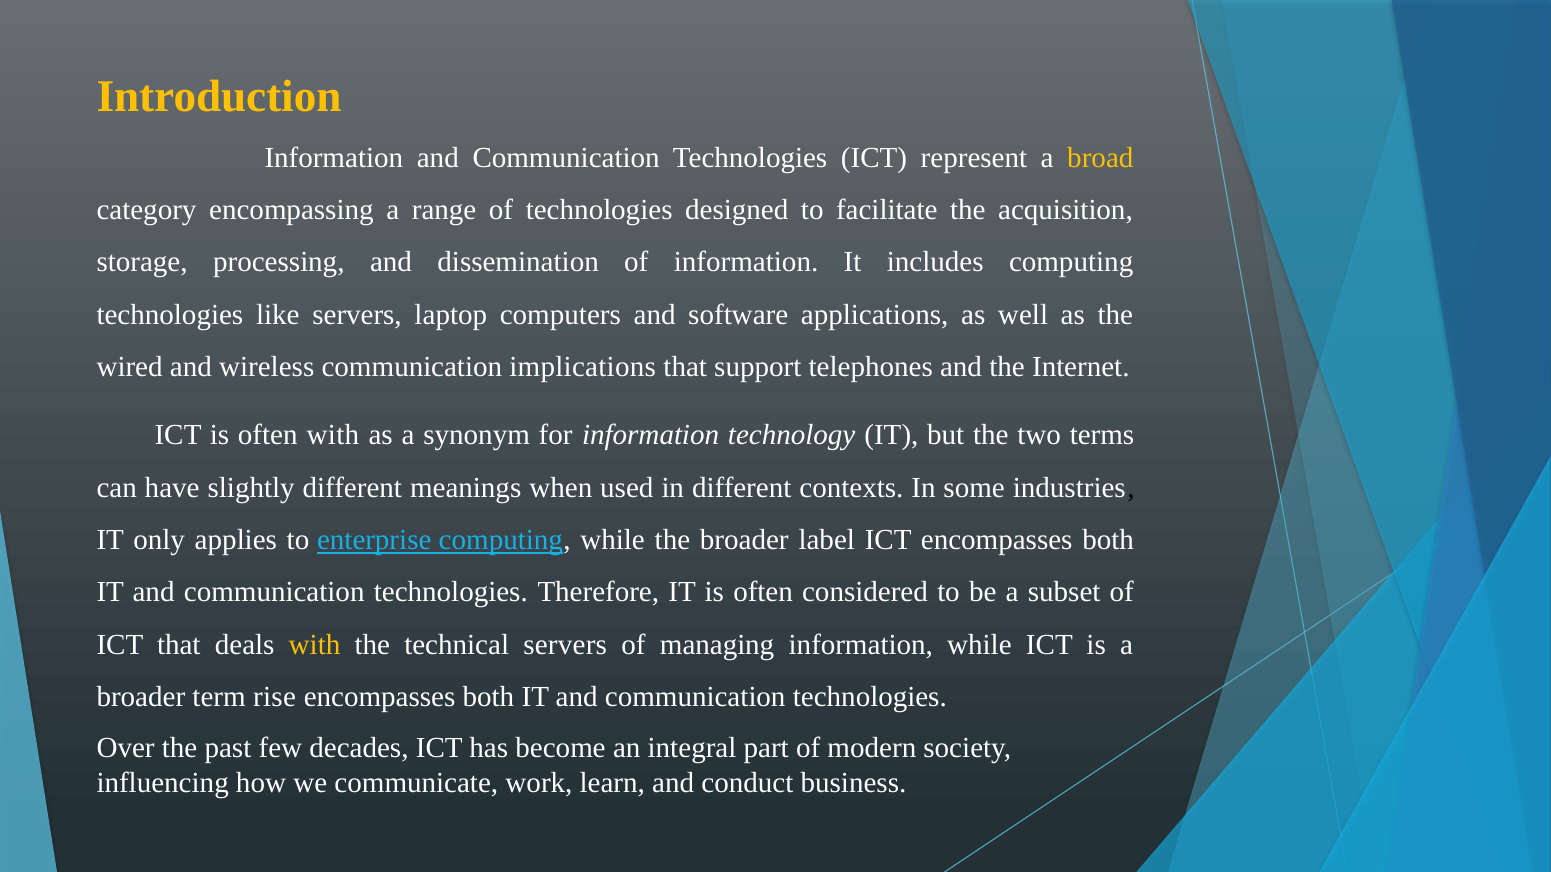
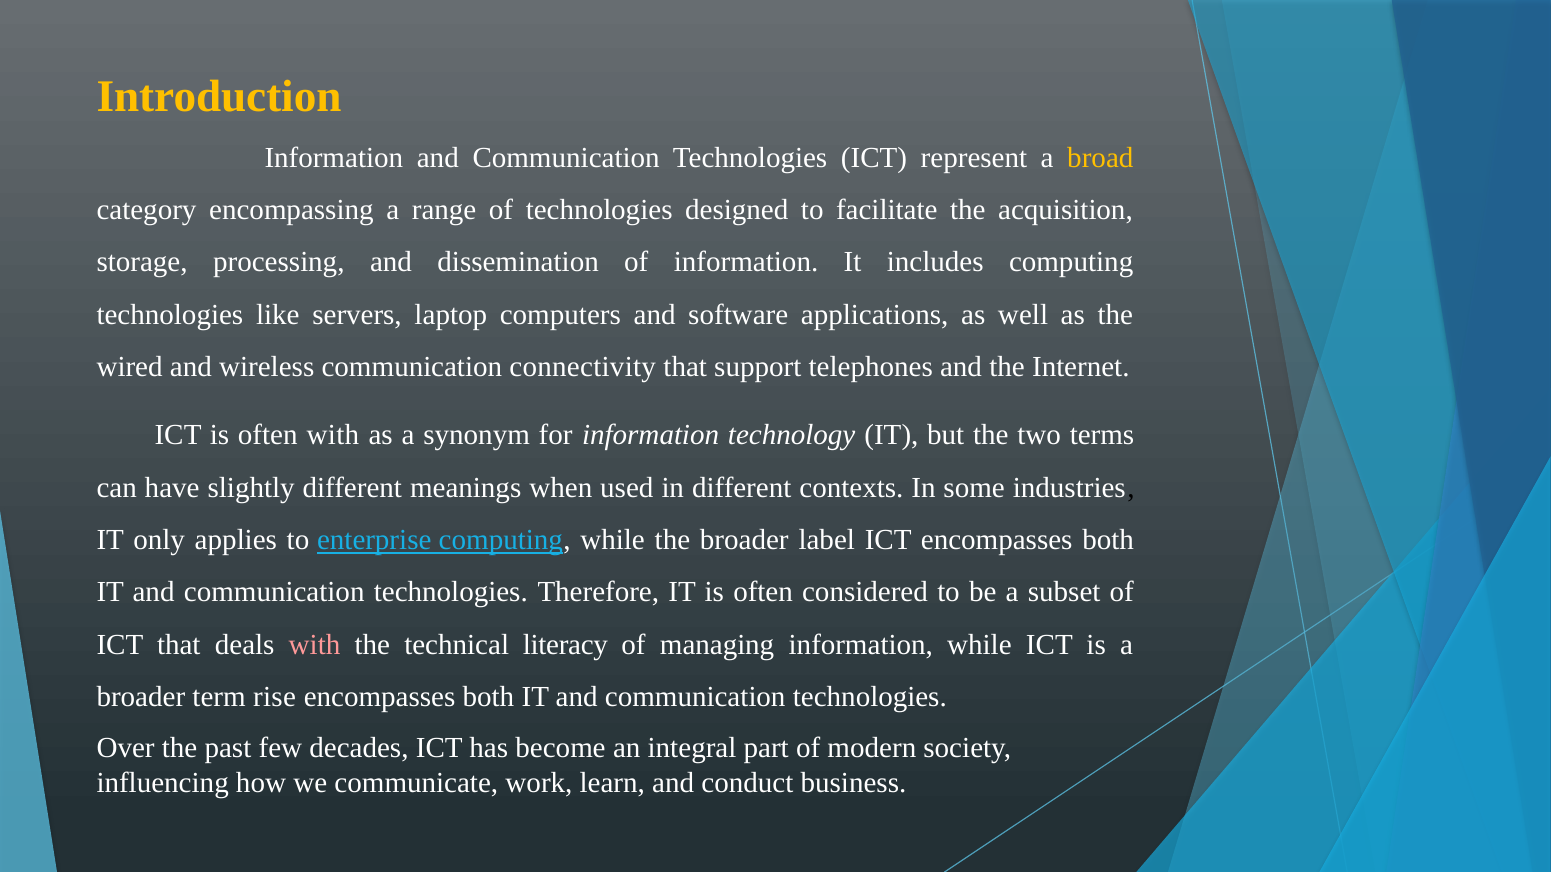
implications: implications -> connectivity
with at (315, 645) colour: yellow -> pink
technical servers: servers -> literacy
